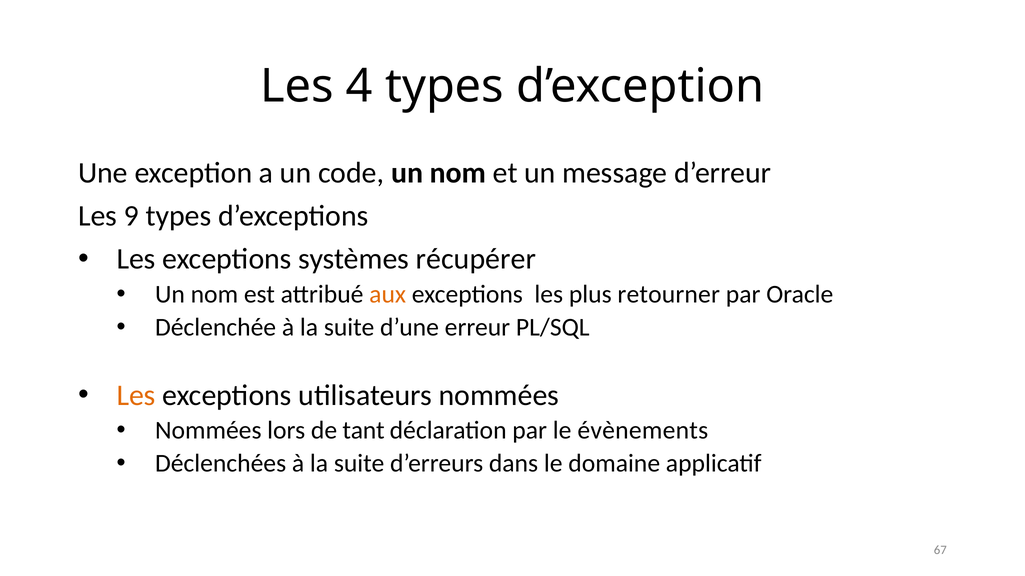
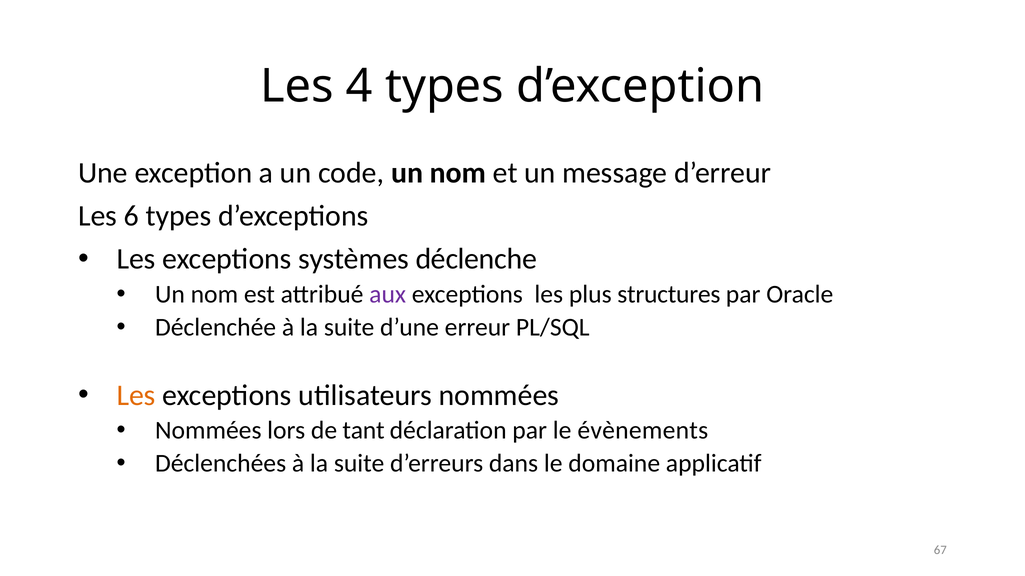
9: 9 -> 6
récupérer: récupérer -> déclenche
aux colour: orange -> purple
retourner: retourner -> structures
